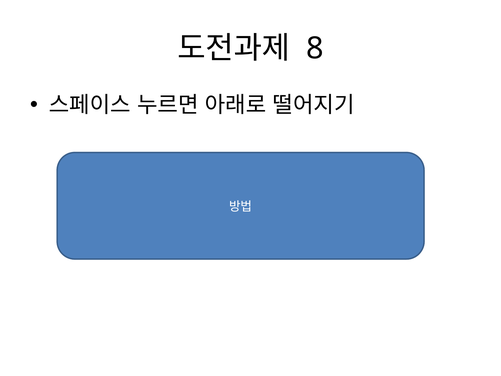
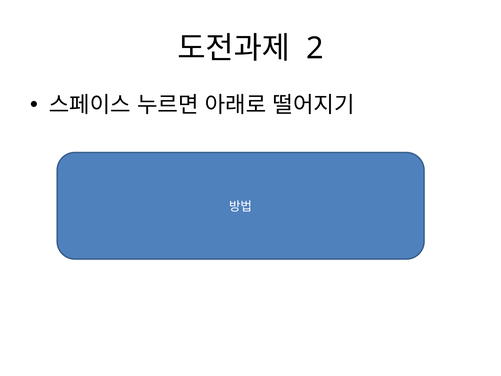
8: 8 -> 2
